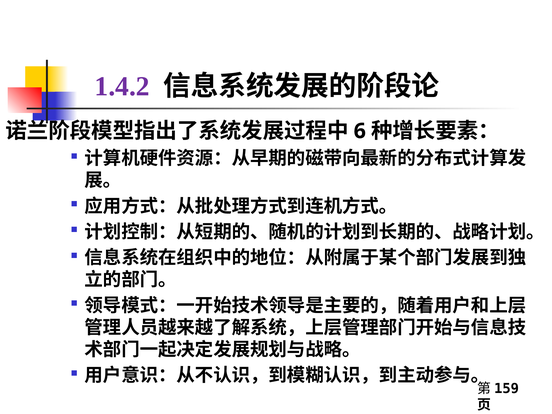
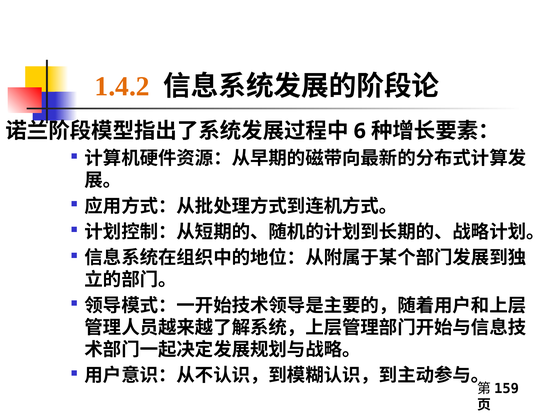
1.4.2 colour: purple -> orange
